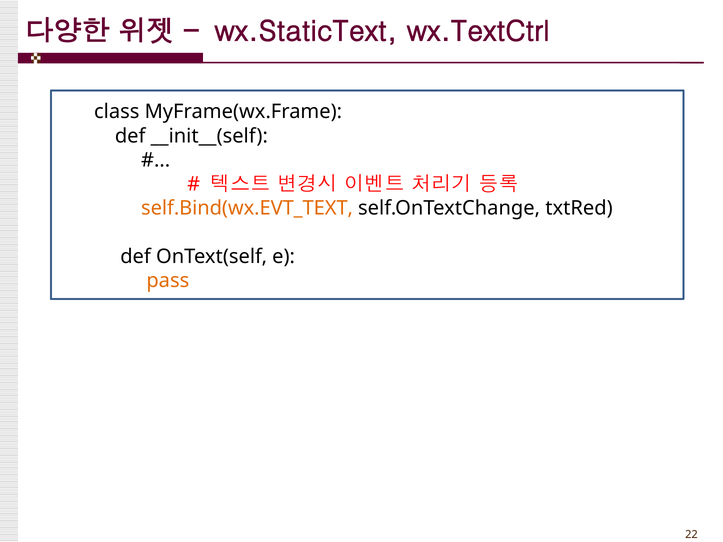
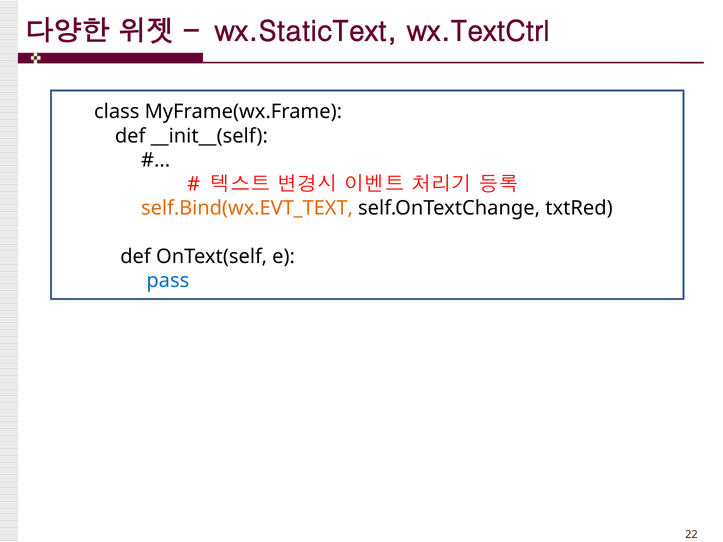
pass colour: orange -> blue
